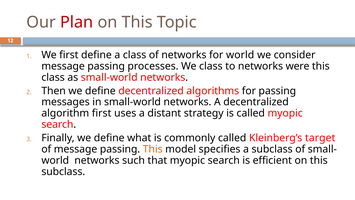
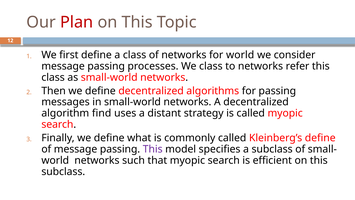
were: were -> refer
algorithm first: first -> find
Kleinberg’s target: target -> define
This at (153, 149) colour: orange -> purple
